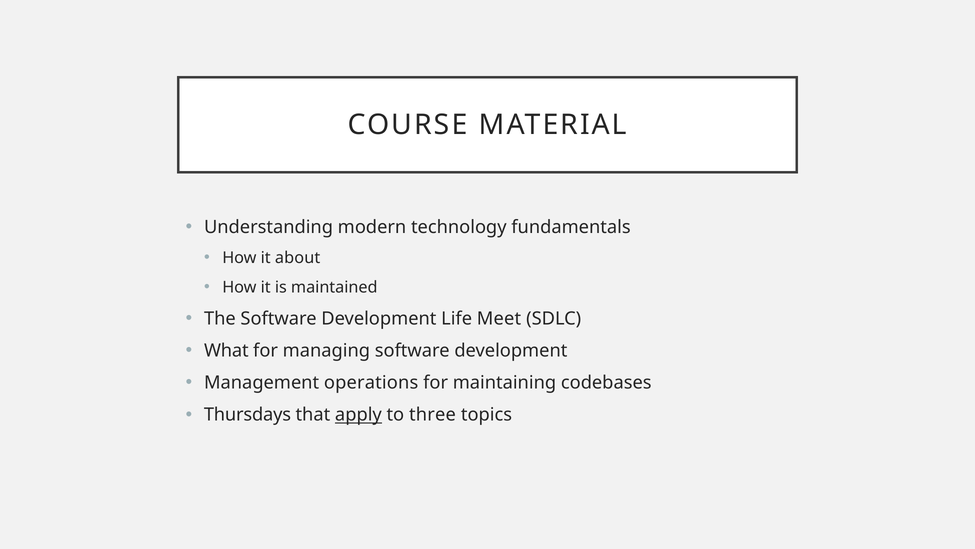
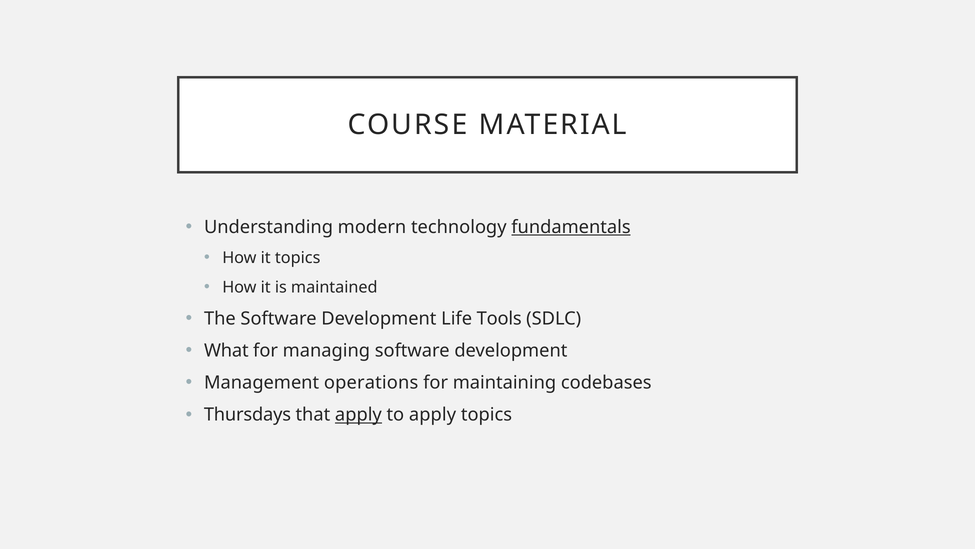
fundamentals underline: none -> present
it about: about -> topics
Meet: Meet -> Tools
to three: three -> apply
